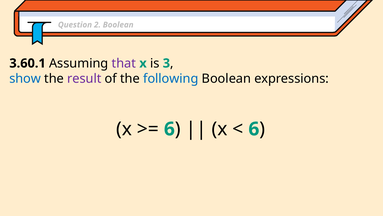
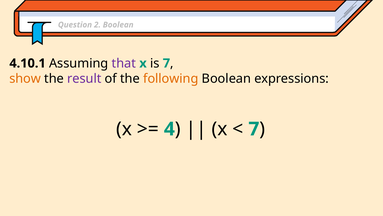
3.60.1: 3.60.1 -> 4.10.1
is 3: 3 -> 7
show colour: blue -> orange
following colour: blue -> orange
6 at (169, 129): 6 -> 4
6 at (254, 129): 6 -> 7
